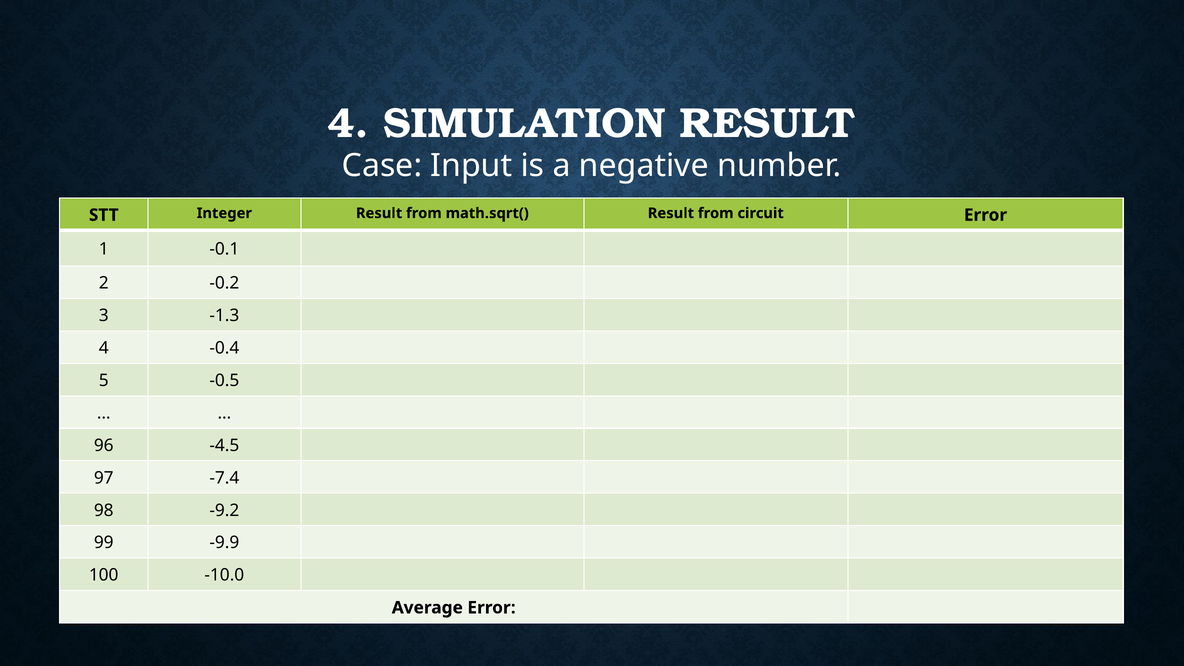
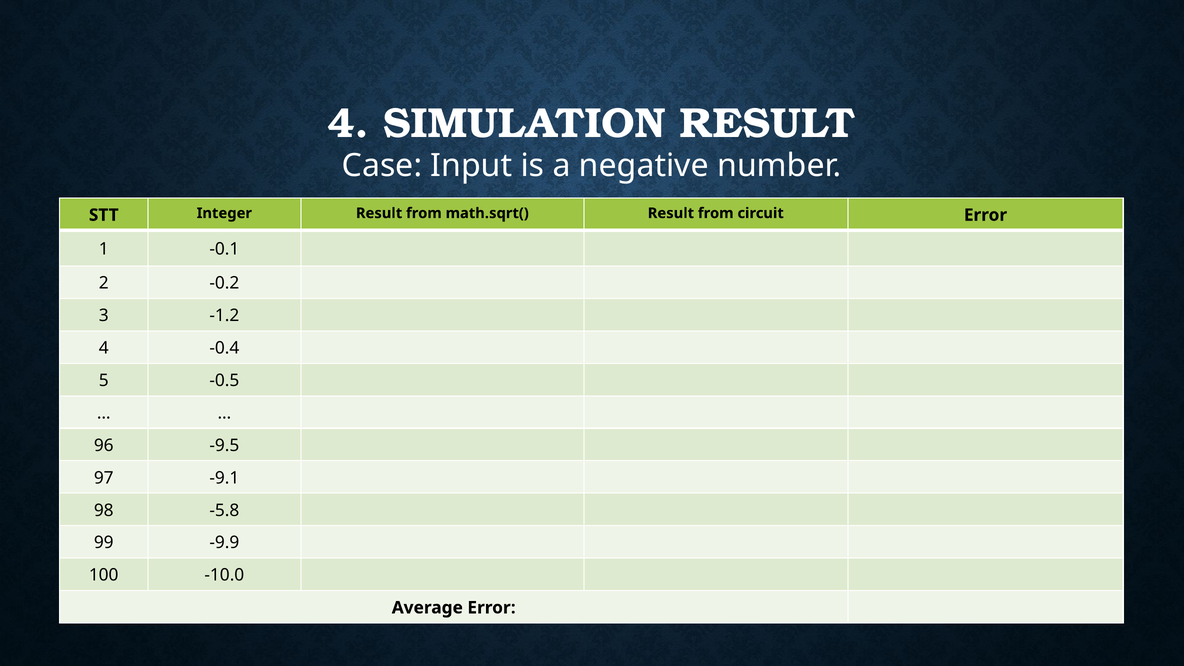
-1.3: -1.3 -> -1.2
-4.5: -4.5 -> -9.5
-7.4: -7.4 -> -9.1
-9.2: -9.2 -> -5.8
